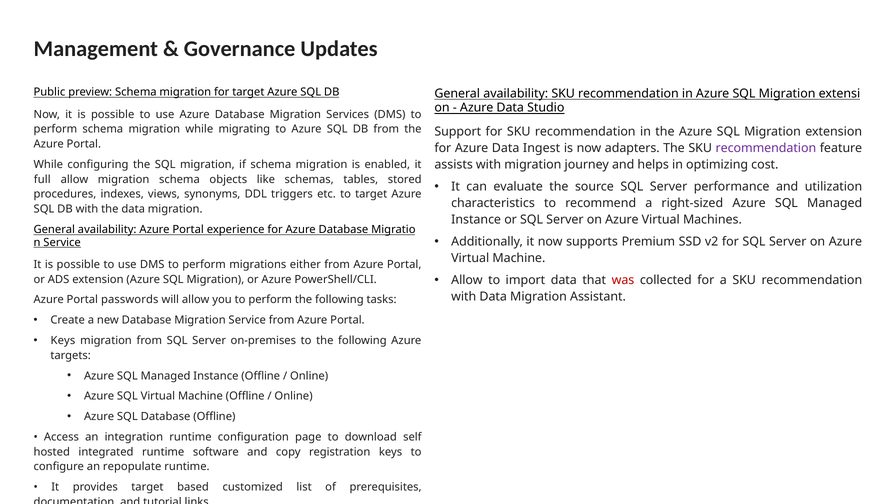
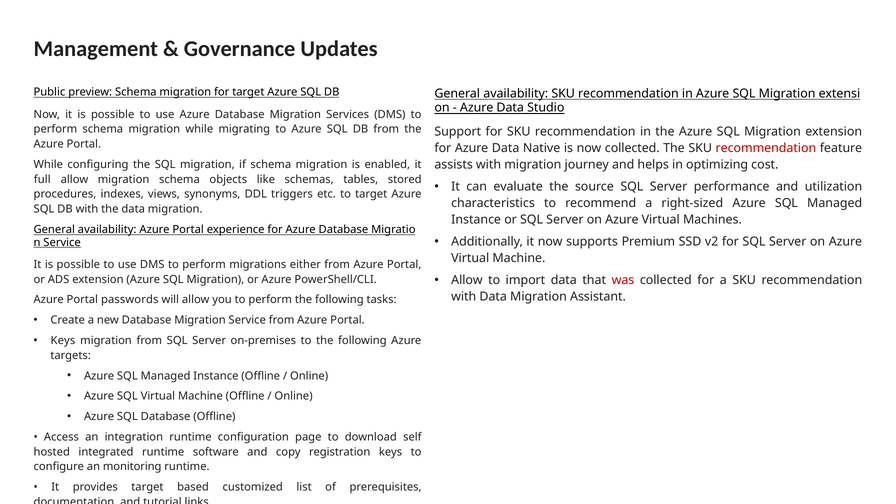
Ingest: Ingest -> Native
now adapters: adapters -> collected
recommendation at (766, 148) colour: purple -> red
repopulate: repopulate -> monitoring
